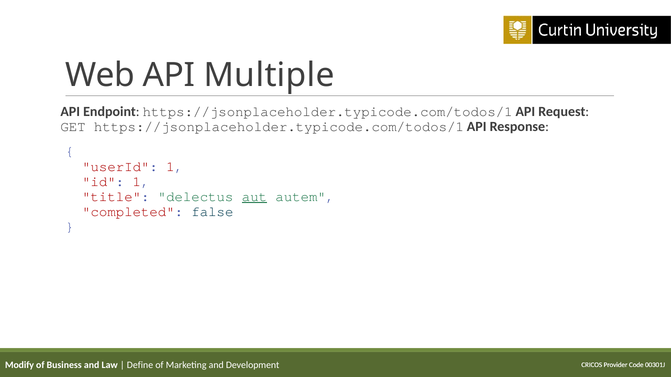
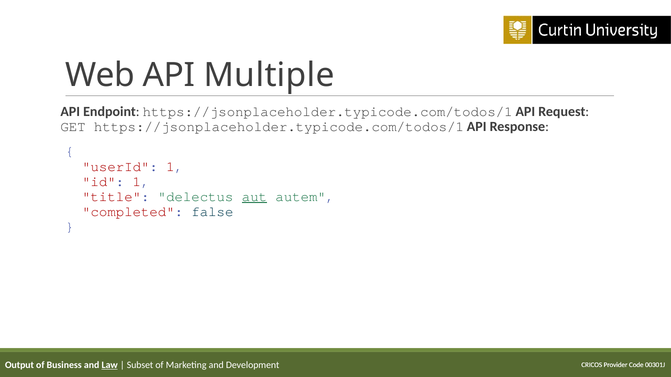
Modify: Modify -> Output
Law underline: none -> present
Define: Define -> Subset
